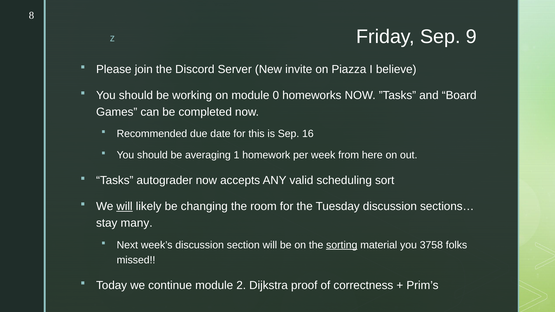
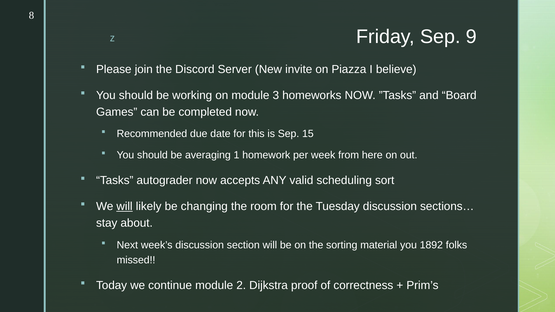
0: 0 -> 3
16: 16 -> 15
many: many -> about
sorting underline: present -> none
3758: 3758 -> 1892
